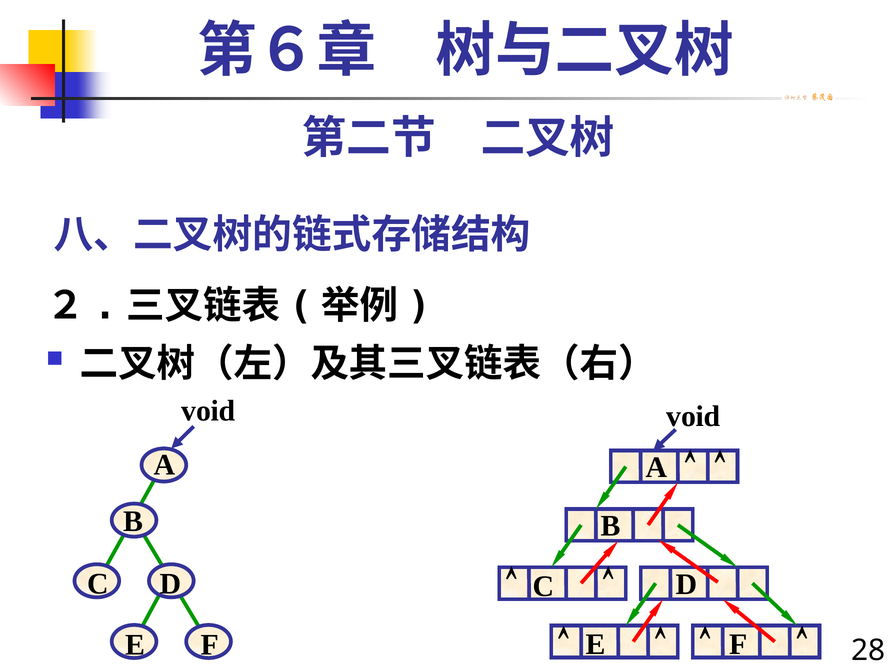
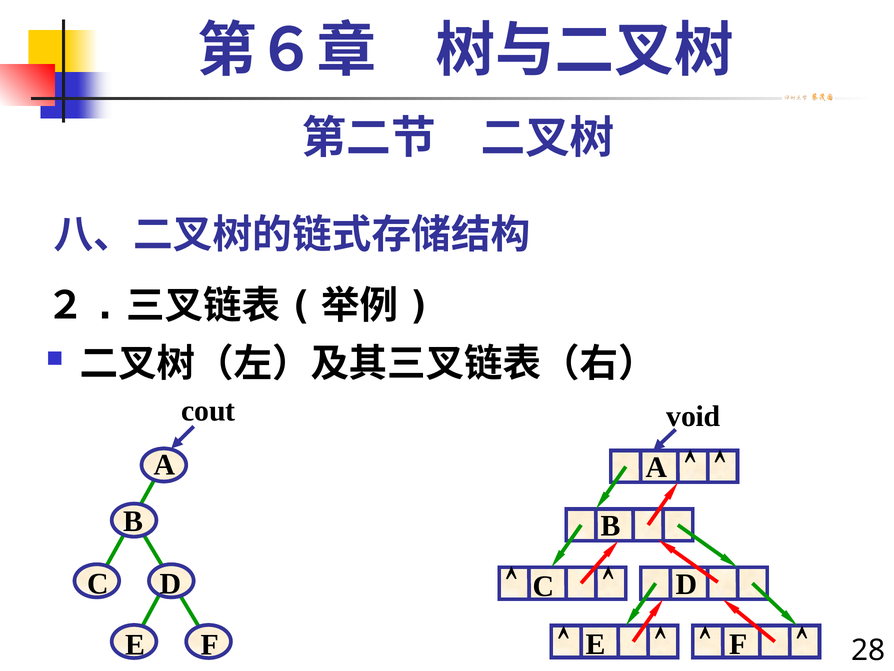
void at (208, 410): void -> cout
